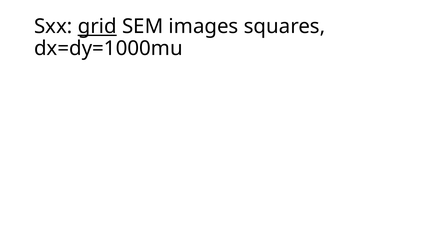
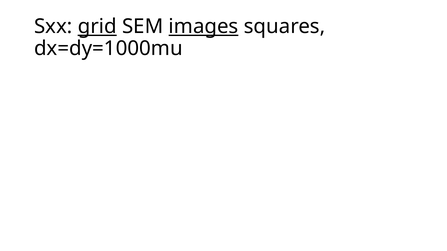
images underline: none -> present
